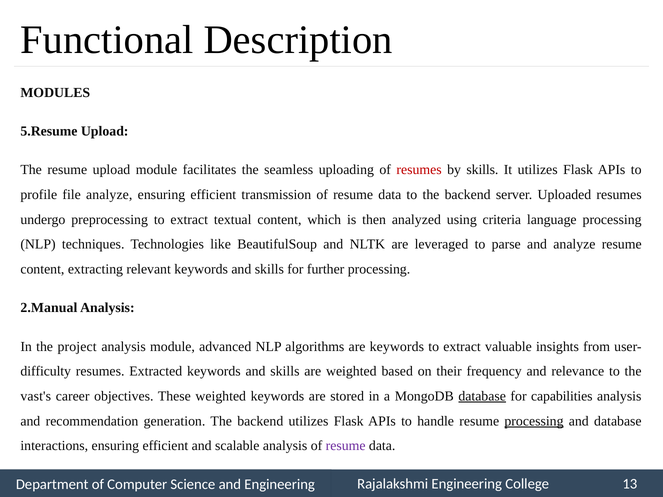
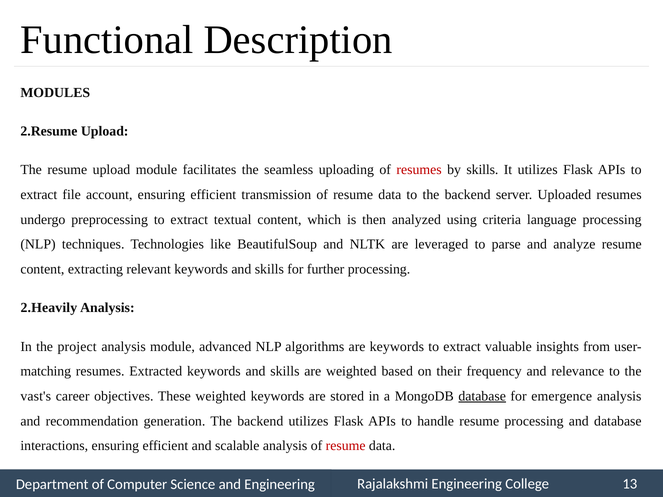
5.Resume: 5.Resume -> 2.Resume
profile at (39, 195): profile -> extract
file analyze: analyze -> account
2.Manual: 2.Manual -> 2.Heavily
difficulty: difficulty -> matching
capabilities: capabilities -> emergence
processing at (534, 421) underline: present -> none
resume at (346, 446) colour: purple -> red
